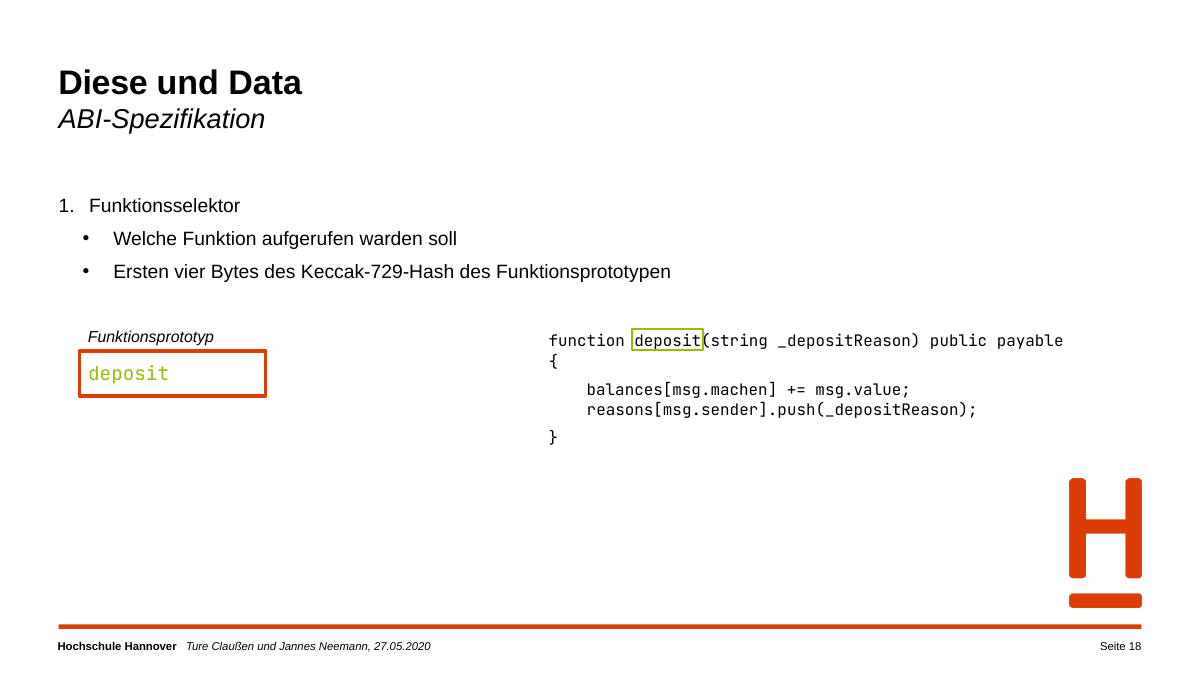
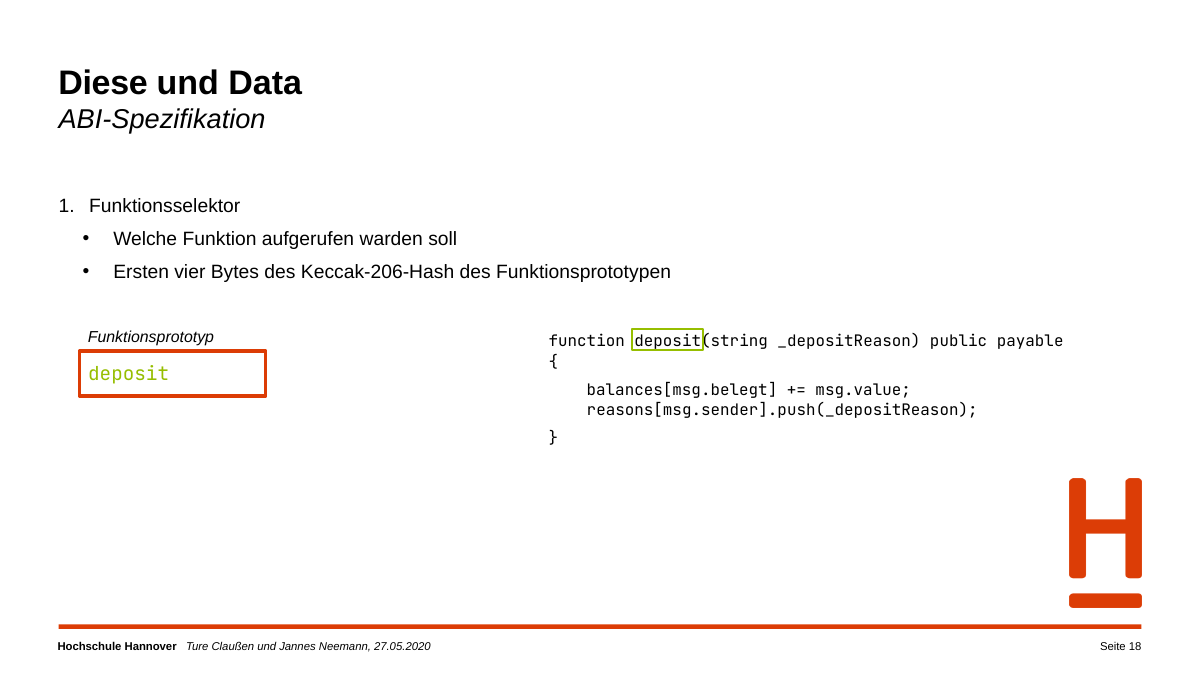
Keccak-729-Hash: Keccak-729-Hash -> Keccak-206-Hash
balances[msg.machen: balances[msg.machen -> balances[msg.belegt
